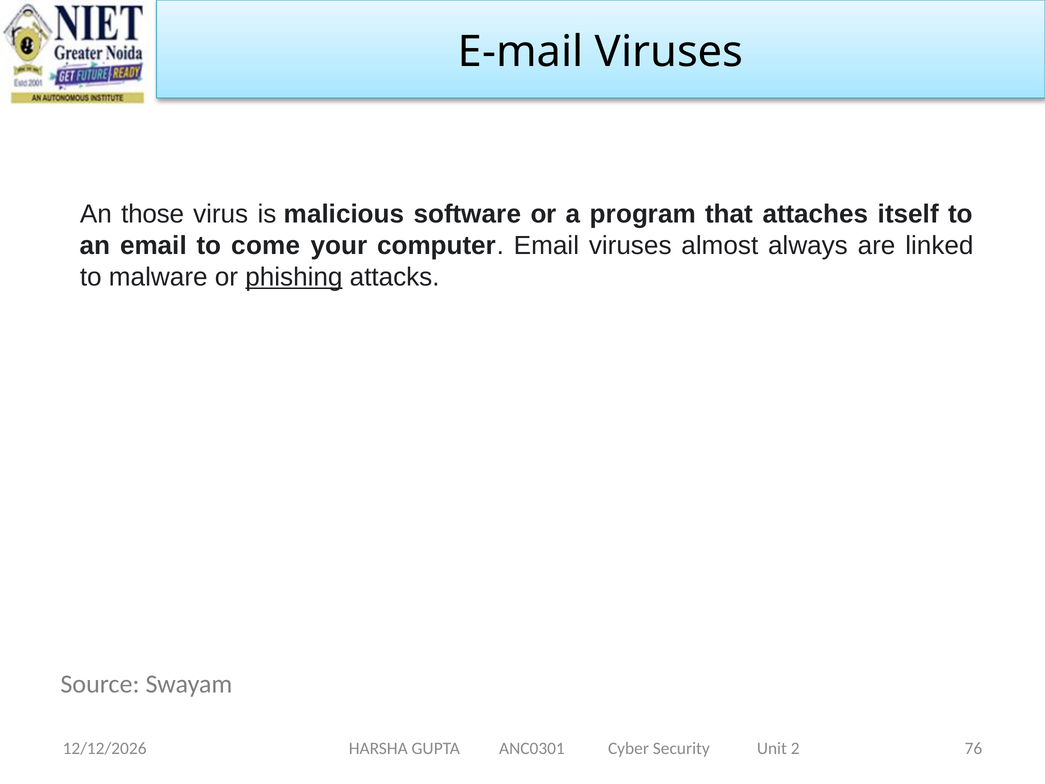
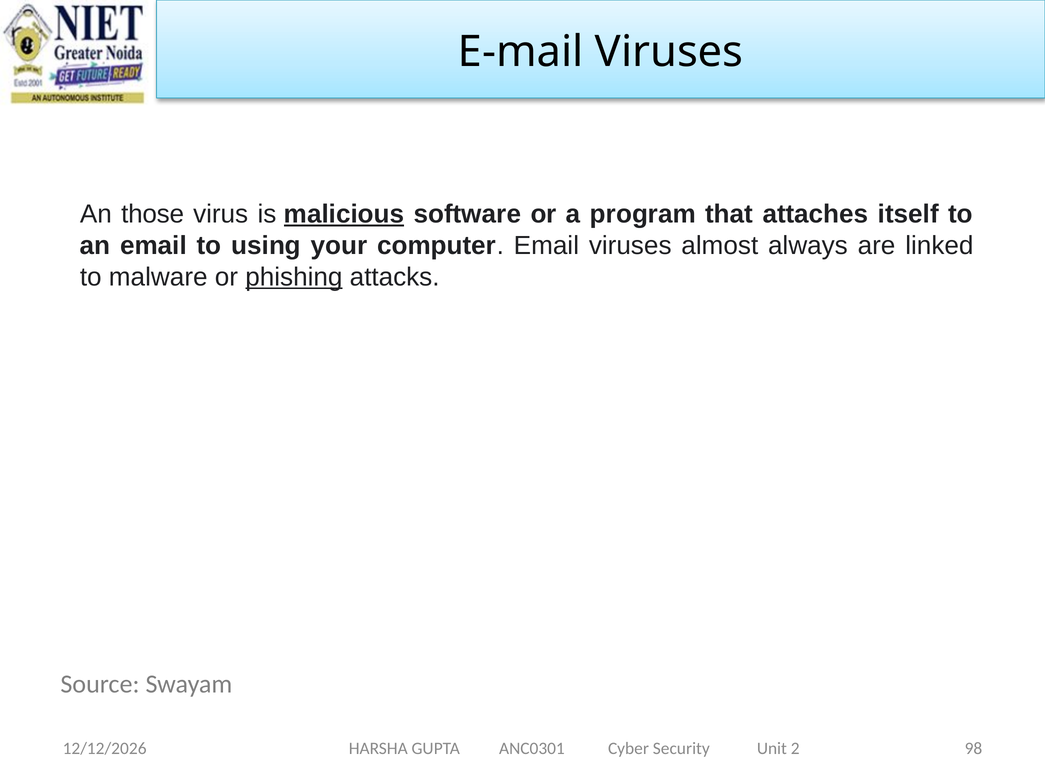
malicious underline: none -> present
come: come -> using
76: 76 -> 98
